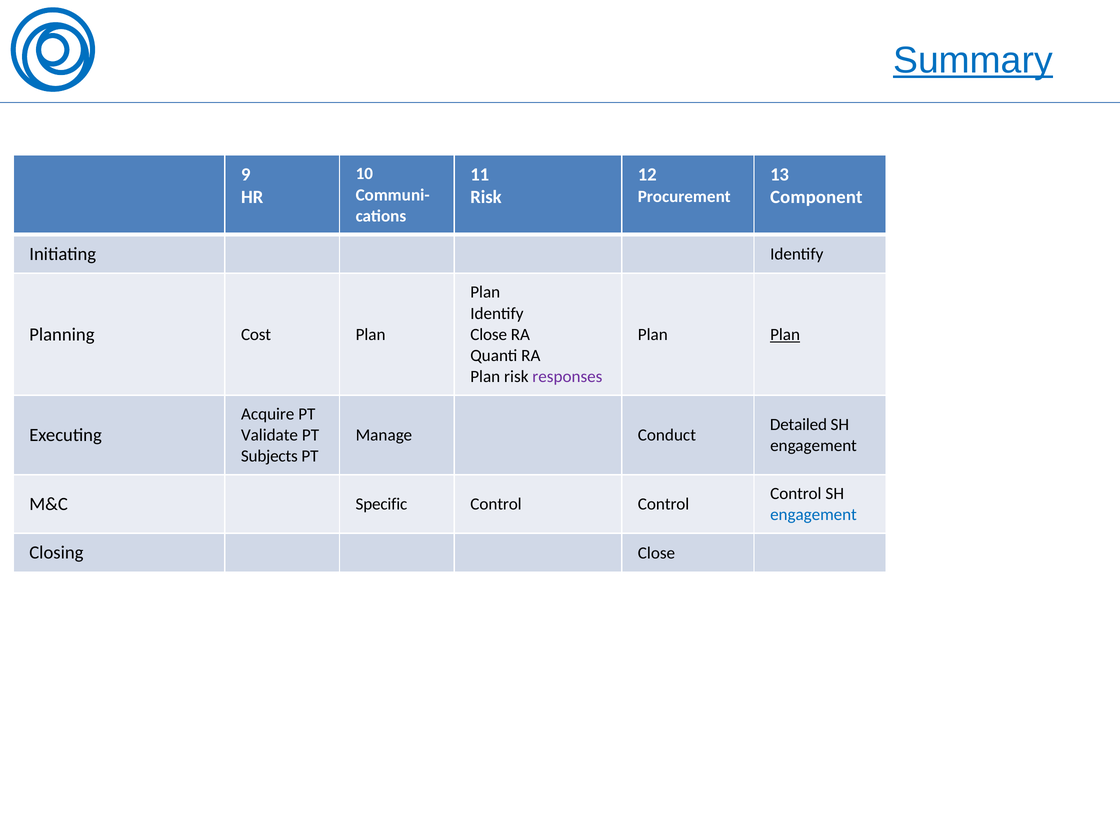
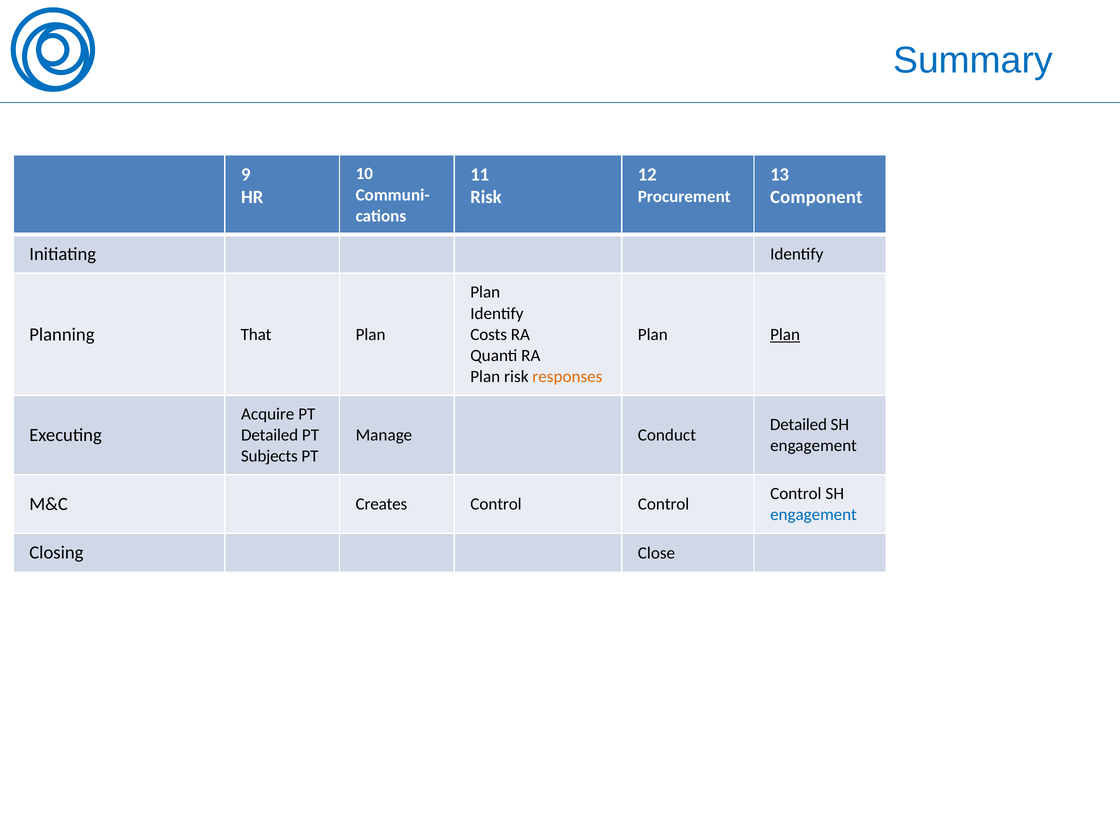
Summary underline: present -> none
Cost: Cost -> That
Close at (489, 334): Close -> Costs
responses colour: purple -> orange
Validate at (270, 435): Validate -> Detailed
Specific: Specific -> Creates
